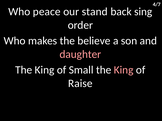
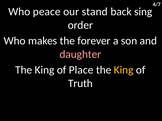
believe: believe -> forever
Small: Small -> Place
King at (124, 70) colour: pink -> yellow
Raise: Raise -> Truth
